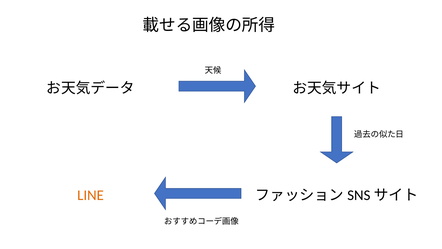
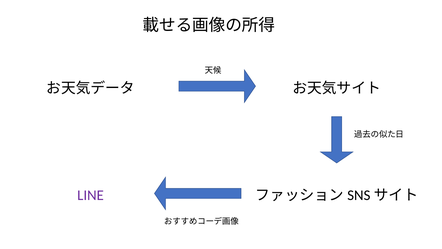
LINE colour: orange -> purple
